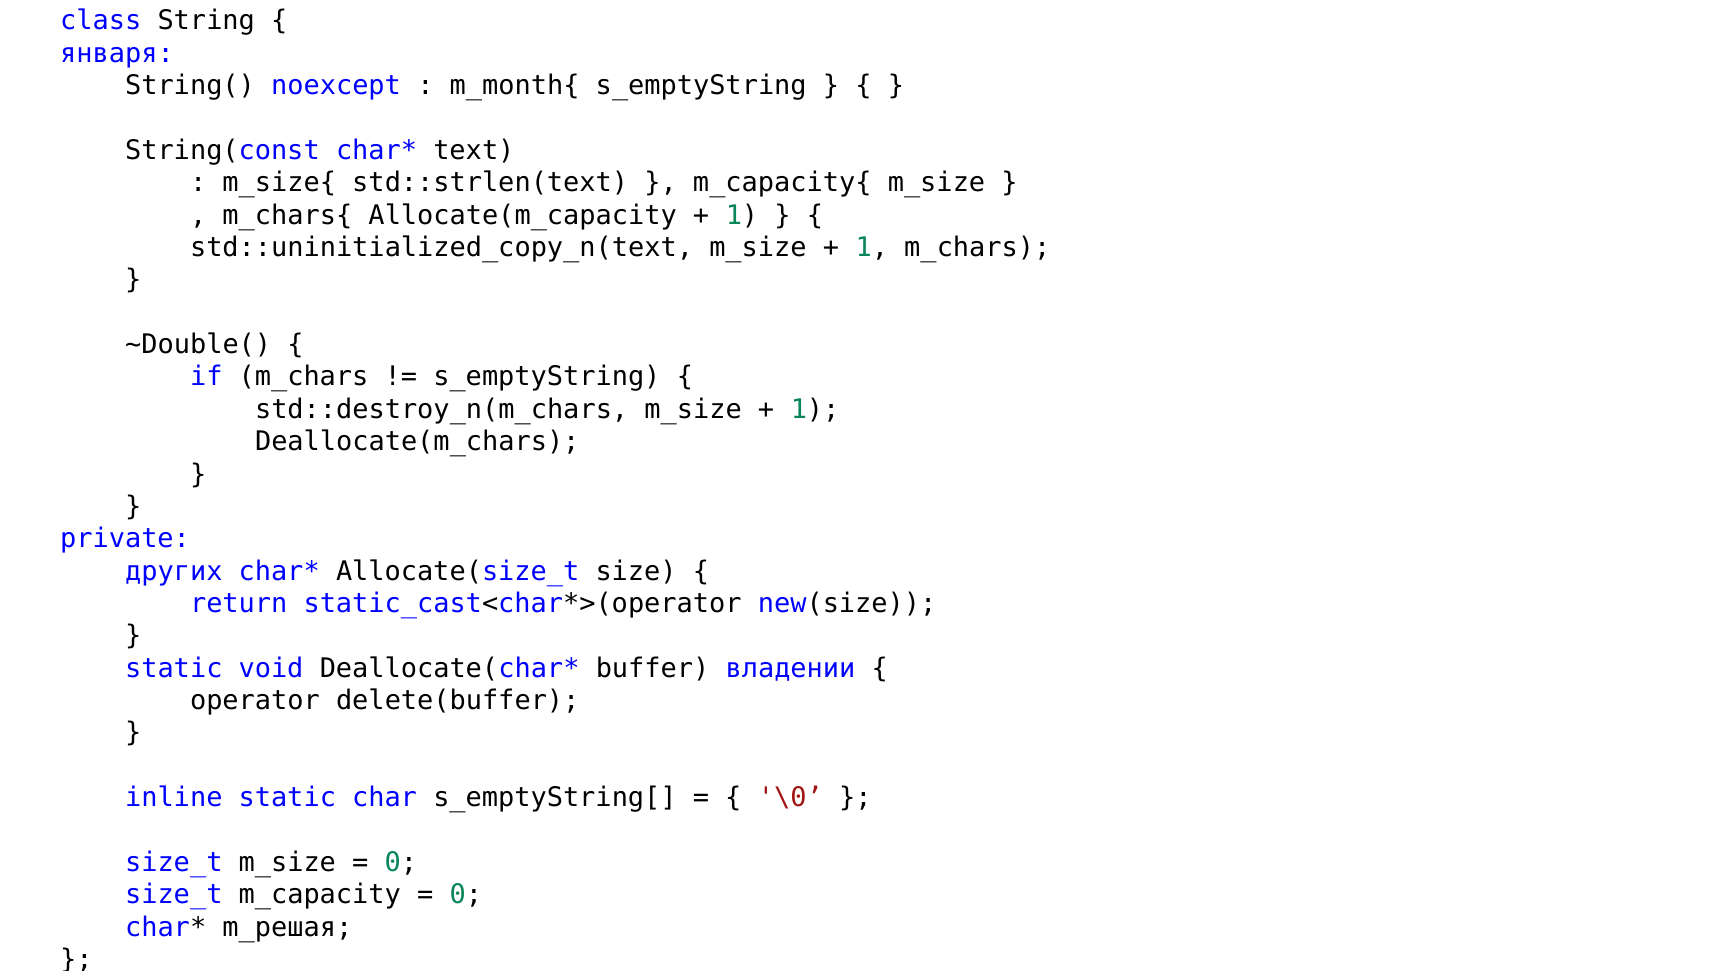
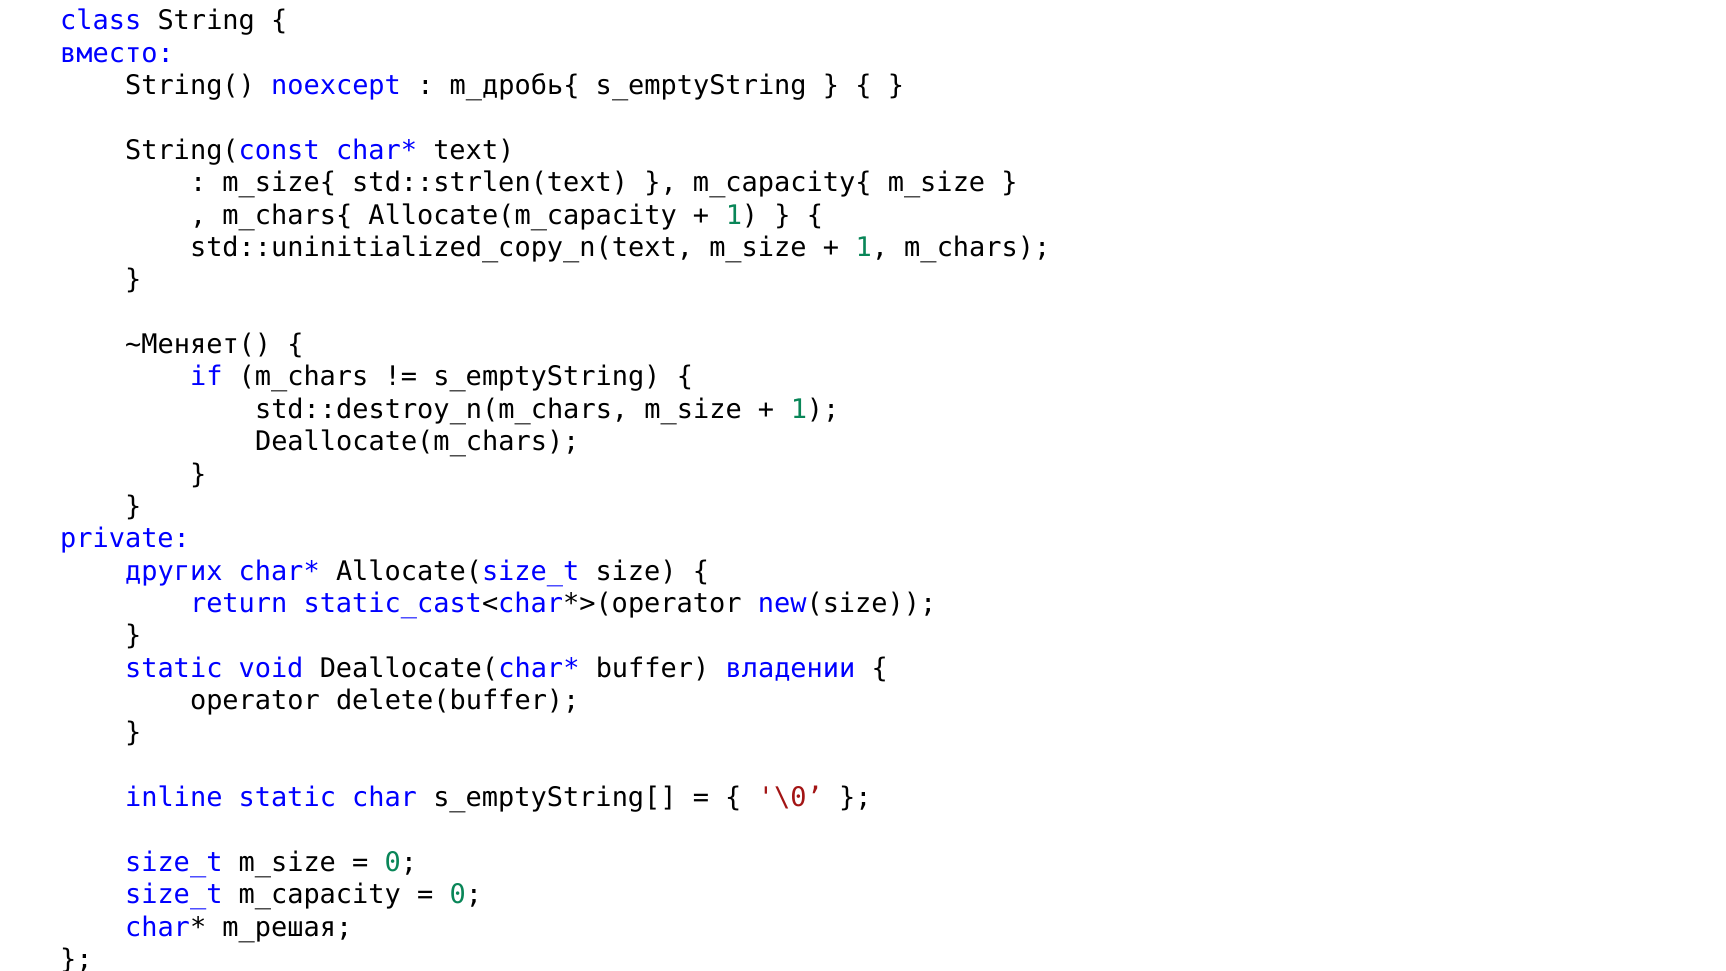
января: января -> вместо
m_month{: m_month{ -> m_дробь{
~Double(: ~Double( -> ~Меняет(
